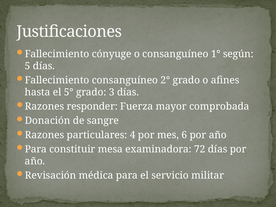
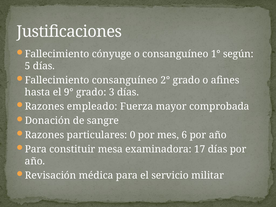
5°: 5° -> 9°
responder: responder -> empleado
4: 4 -> 0
72: 72 -> 17
